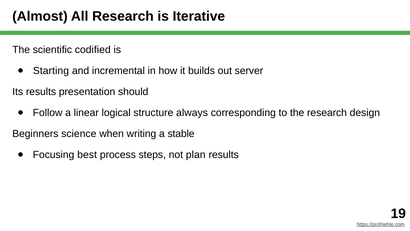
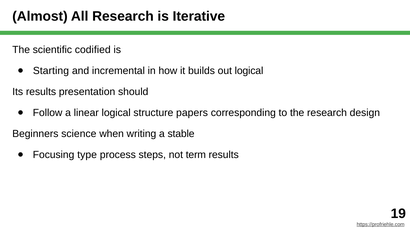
out server: server -> logical
always: always -> papers
best: best -> type
plan: plan -> term
